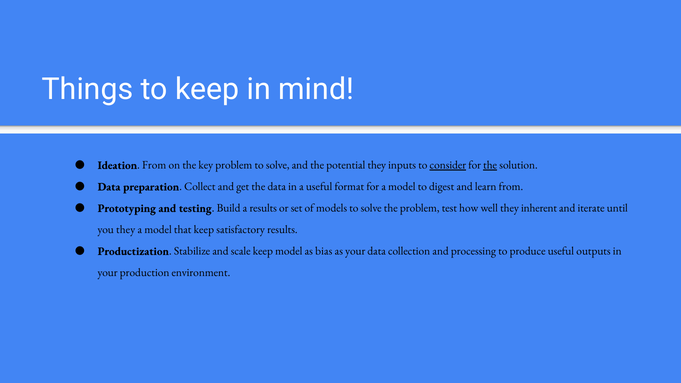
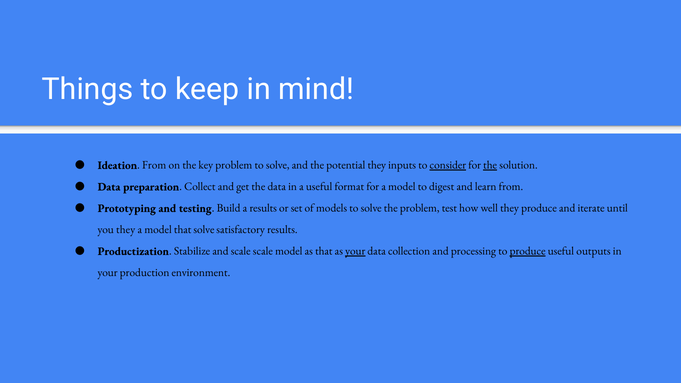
they inherent: inherent -> produce
that keep: keep -> solve
scale keep: keep -> scale
as bias: bias -> that
your at (355, 251) underline: none -> present
produce at (528, 251) underline: none -> present
